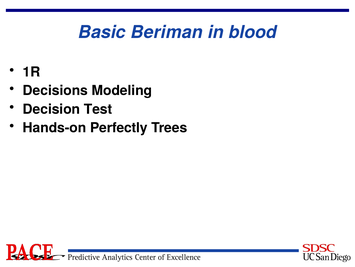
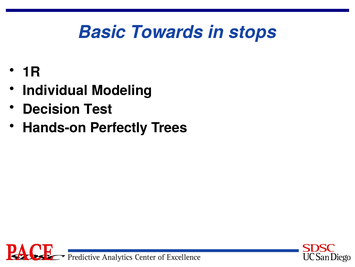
Beriman: Beriman -> Towards
blood: blood -> stops
Decisions: Decisions -> Individual
